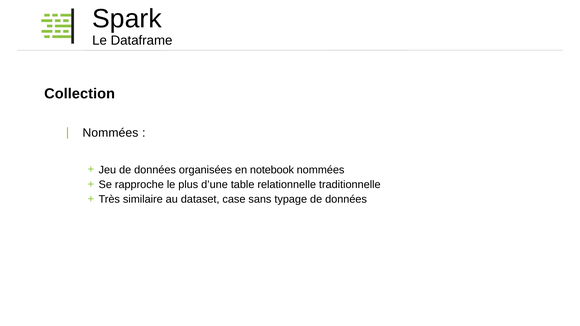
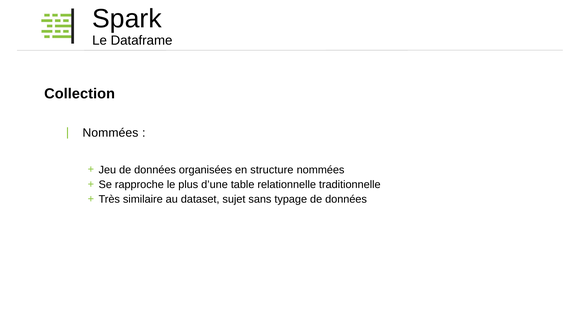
notebook: notebook -> structure
case: case -> sujet
